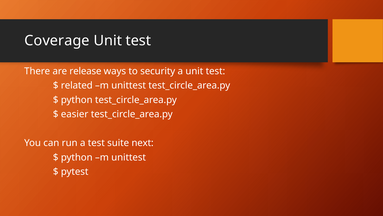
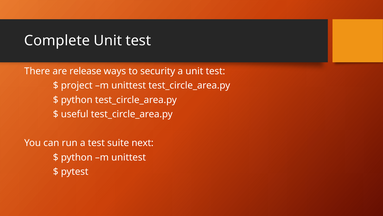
Coverage: Coverage -> Complete
related: related -> project
easier: easier -> useful
